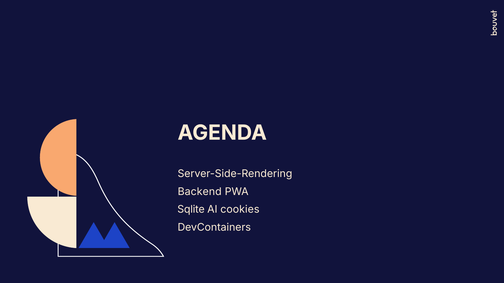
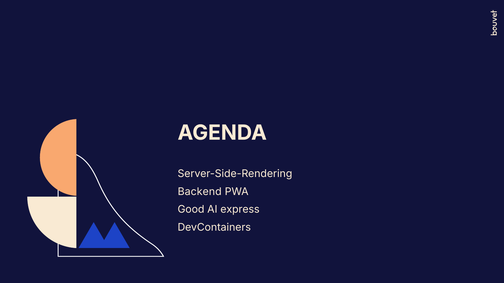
Sqlite: Sqlite -> Good
cookies: cookies -> express
